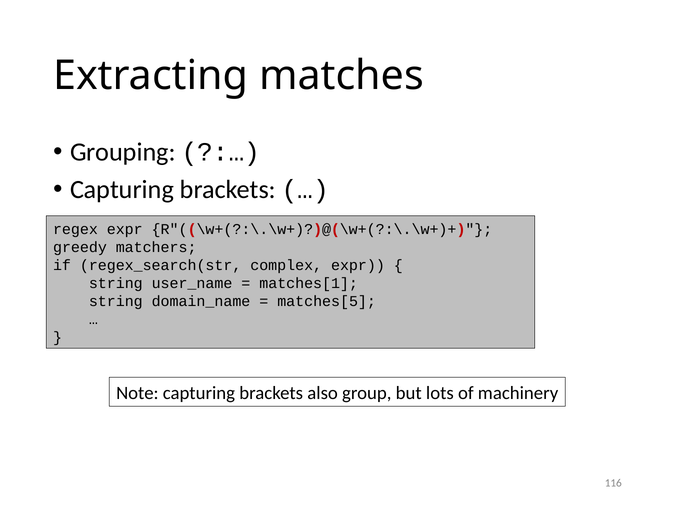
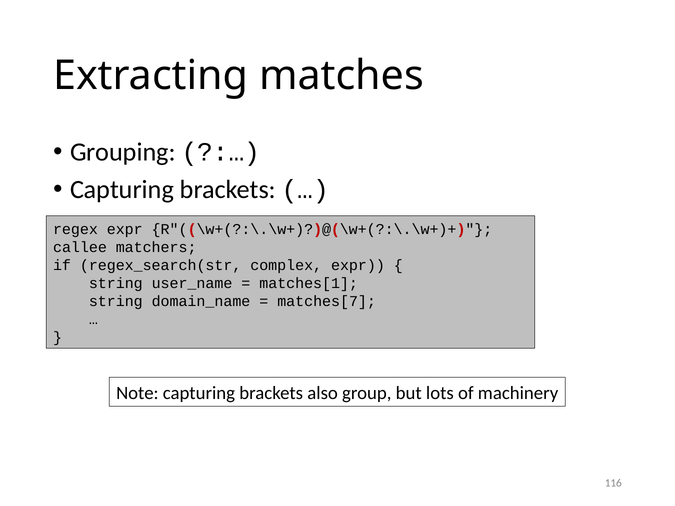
greedy: greedy -> callee
matches[5: matches[5 -> matches[7
